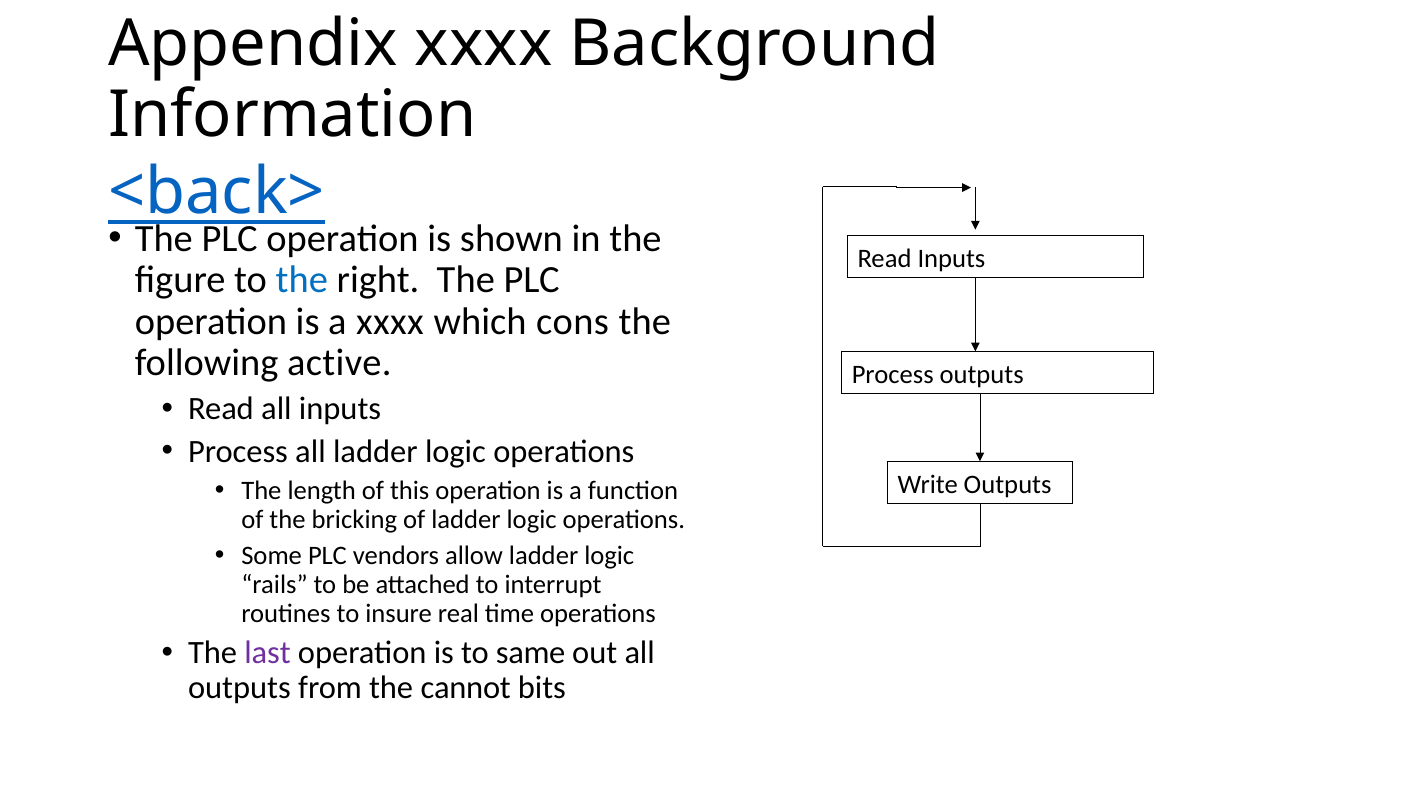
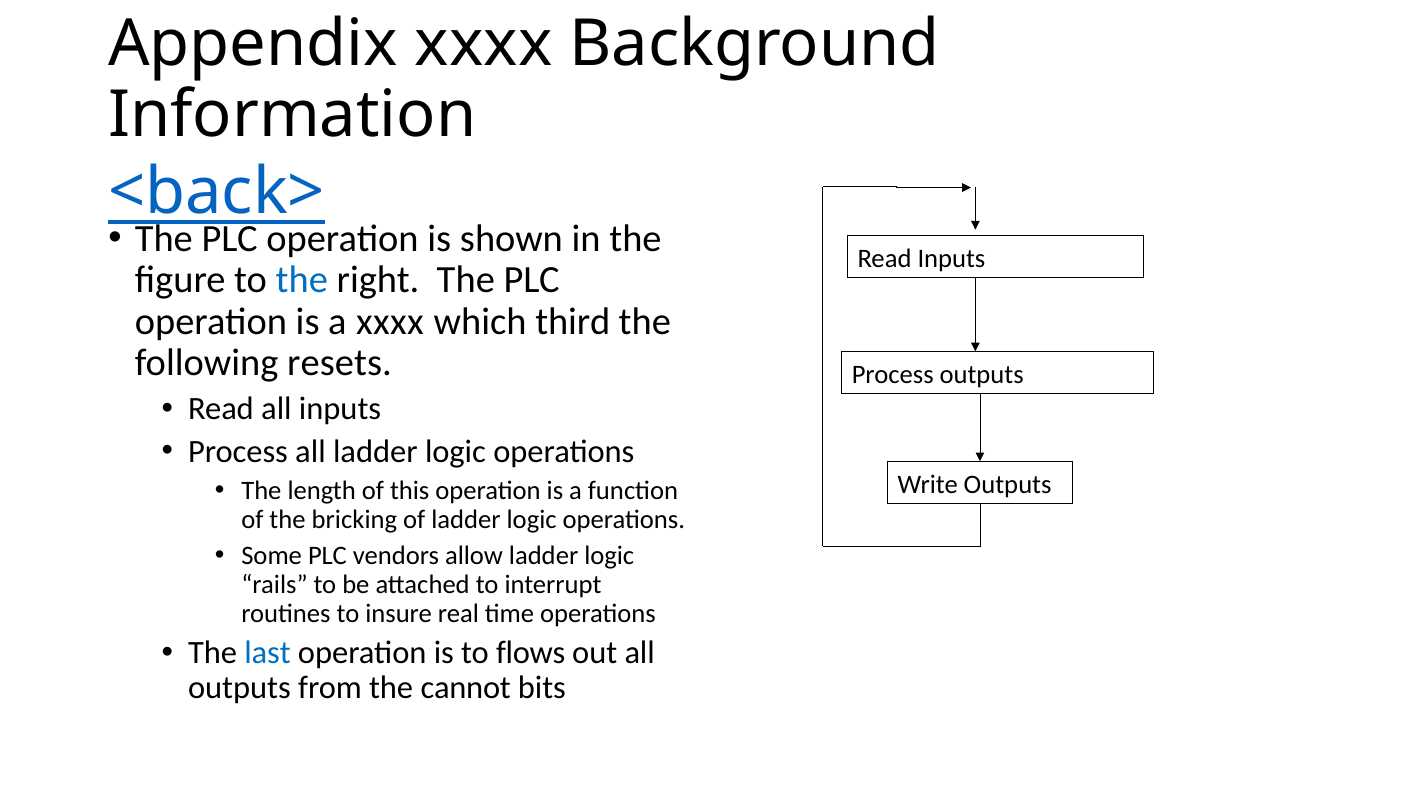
cons: cons -> third
active: active -> resets
last colour: purple -> blue
same: same -> flows
